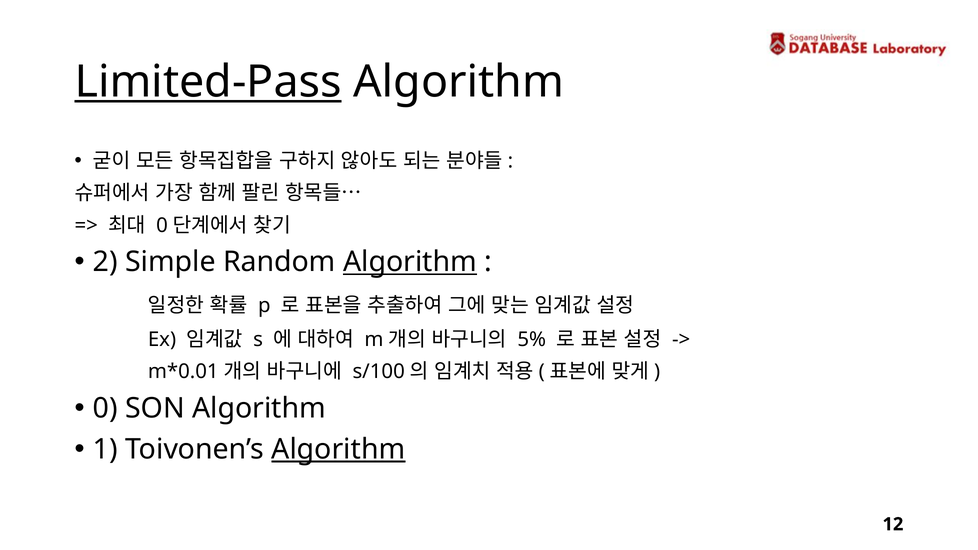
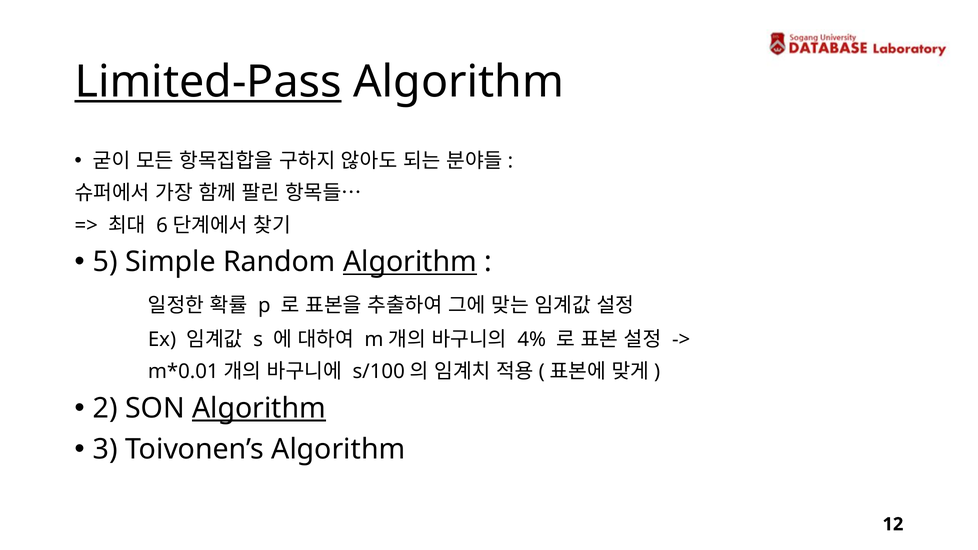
0 at (162, 225): 0 -> 6
2: 2 -> 5
5%: 5% -> 4%
0 at (105, 408): 0 -> 2
Algorithm at (259, 408) underline: none -> present
1: 1 -> 3
Algorithm at (338, 449) underline: present -> none
